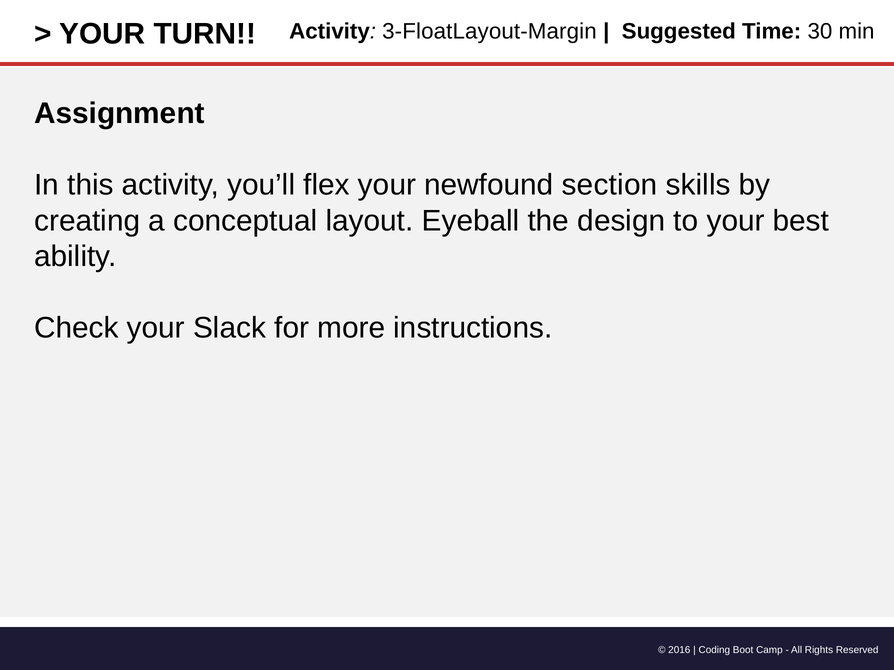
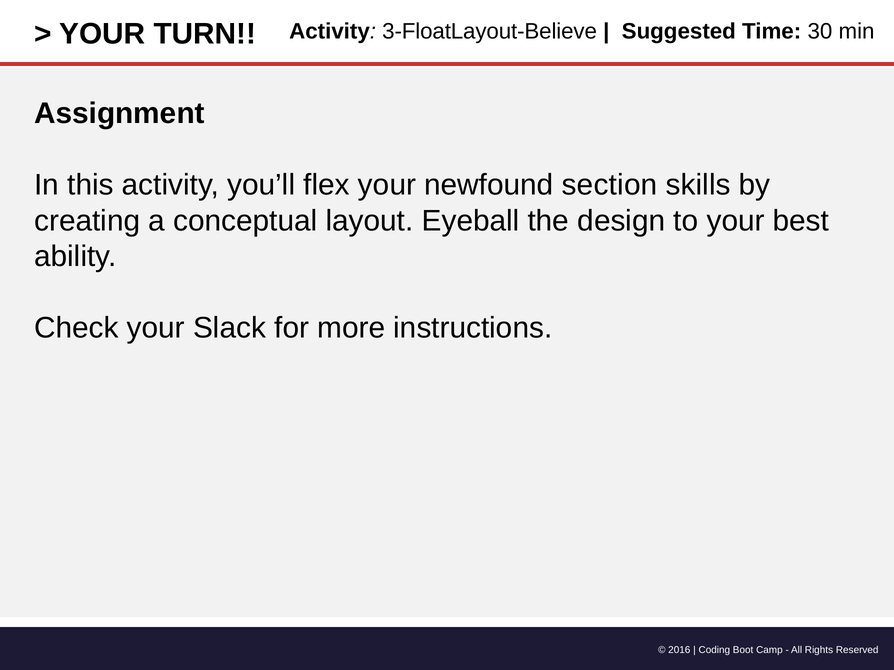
3-FloatLayout-Margin: 3-FloatLayout-Margin -> 3-FloatLayout-Believe
